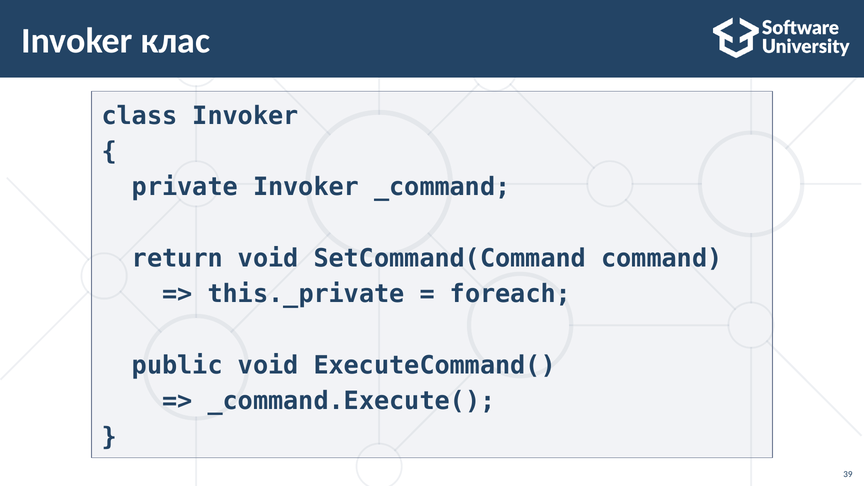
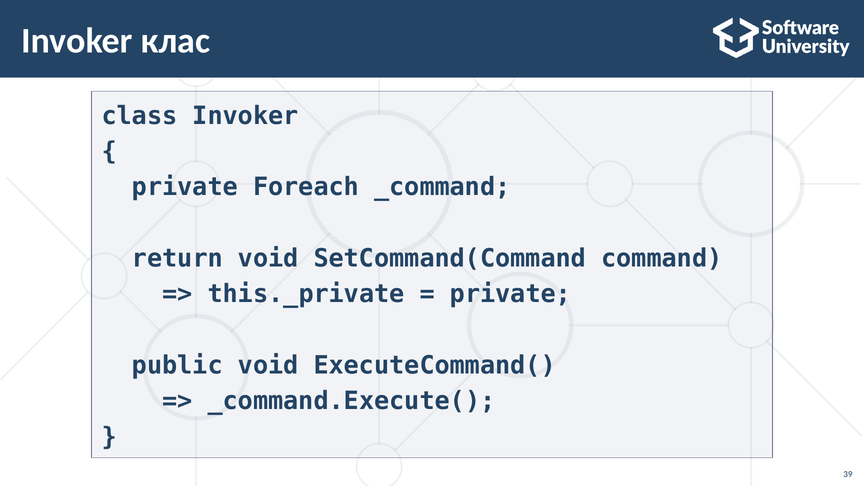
private Invoker: Invoker -> Foreach
foreach at (510, 294): foreach -> private
